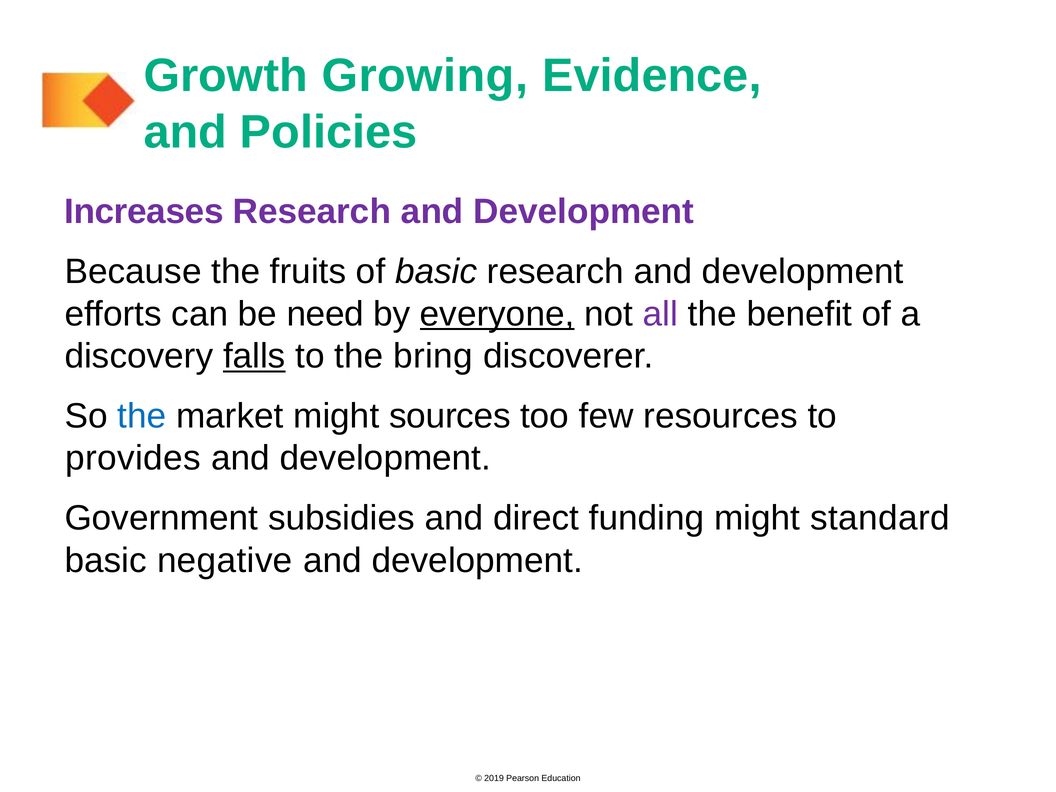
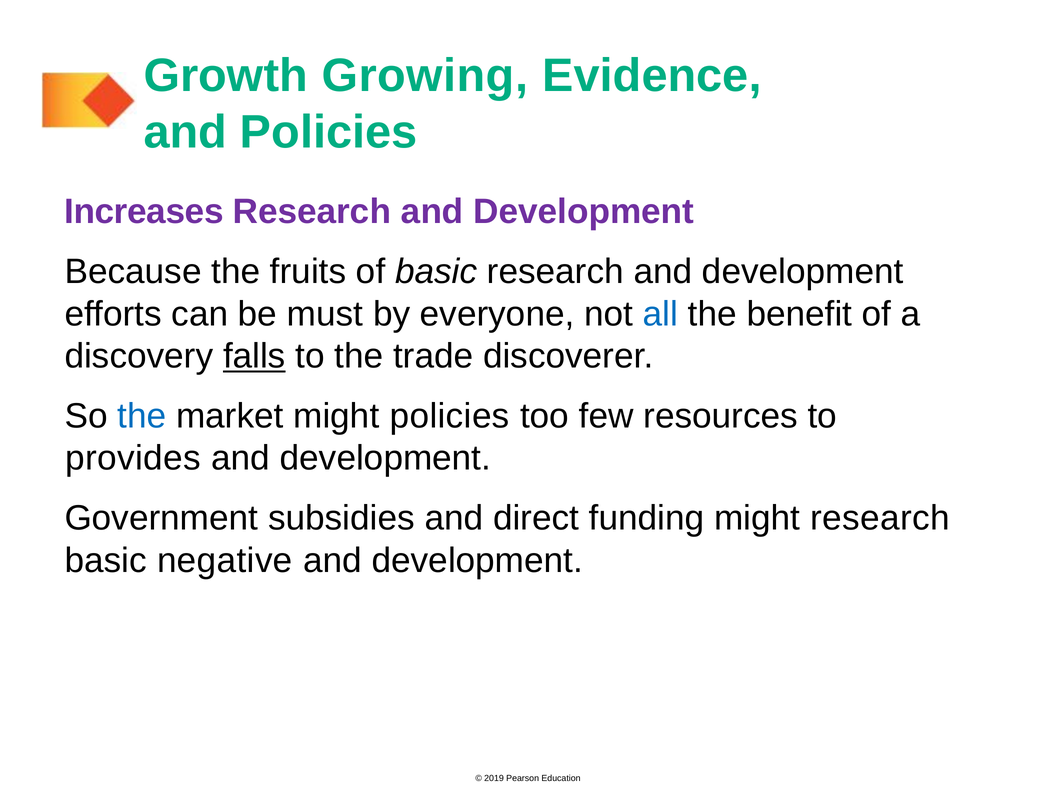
need: need -> must
everyone underline: present -> none
all colour: purple -> blue
bring: bring -> trade
might sources: sources -> policies
might standard: standard -> research
